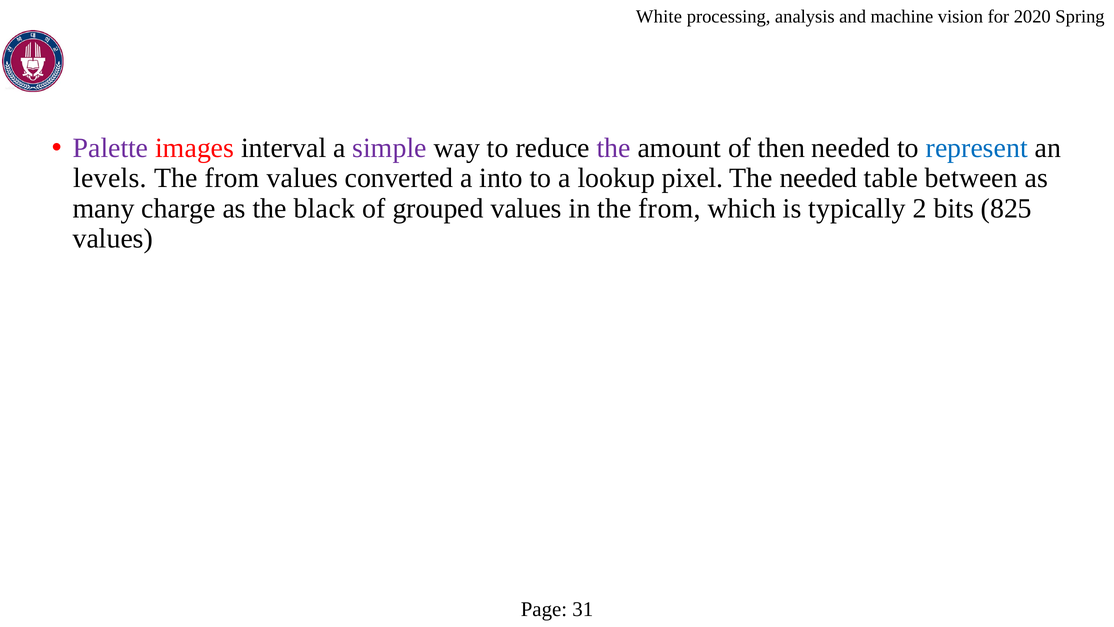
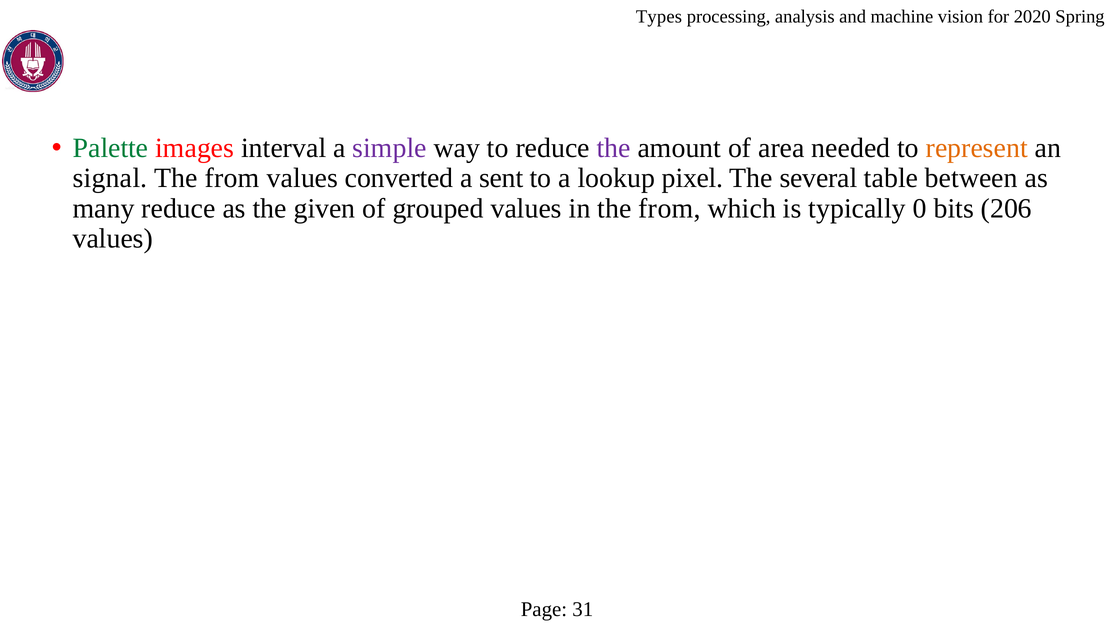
White: White -> Types
Palette colour: purple -> green
then: then -> area
represent colour: blue -> orange
levels: levels -> signal
into: into -> sent
The needed: needed -> several
many charge: charge -> reduce
black: black -> given
2: 2 -> 0
825: 825 -> 206
